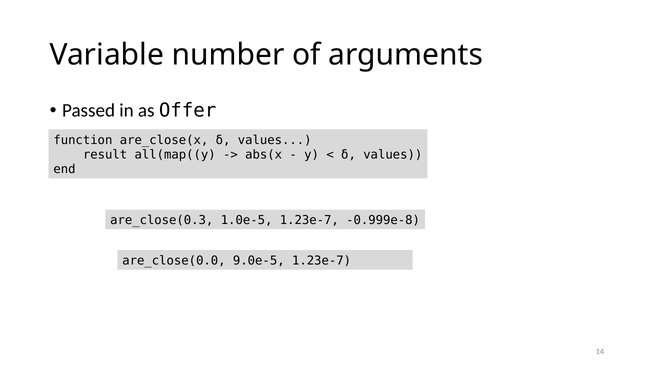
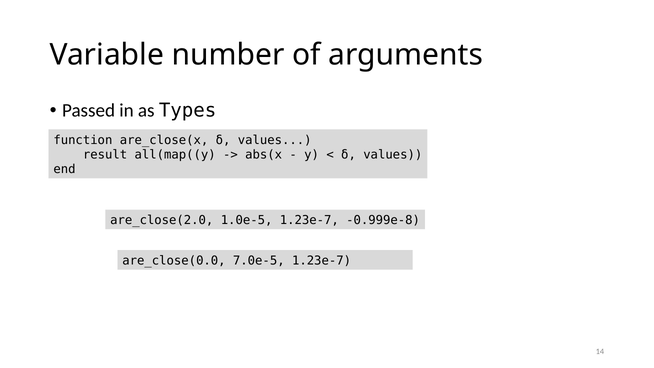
Offer: Offer -> Types
are_close(0.3: are_close(0.3 -> are_close(2.0
9.0e-5: 9.0e-5 -> 7.0e-5
